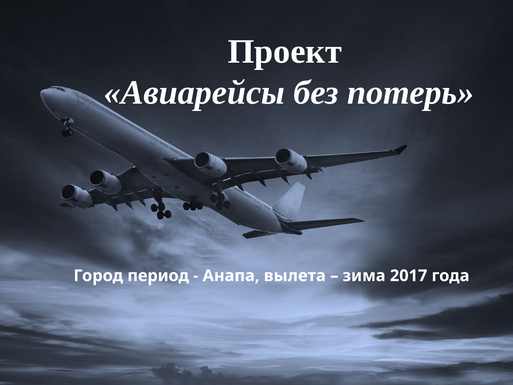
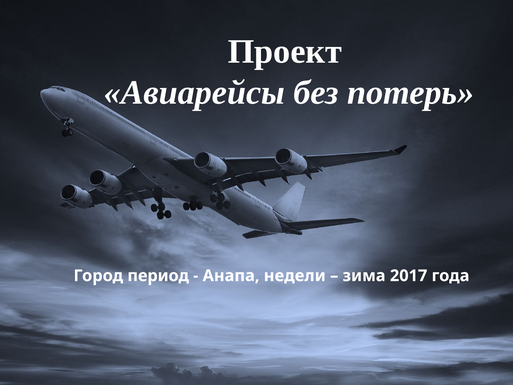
вылета: вылета -> недели
